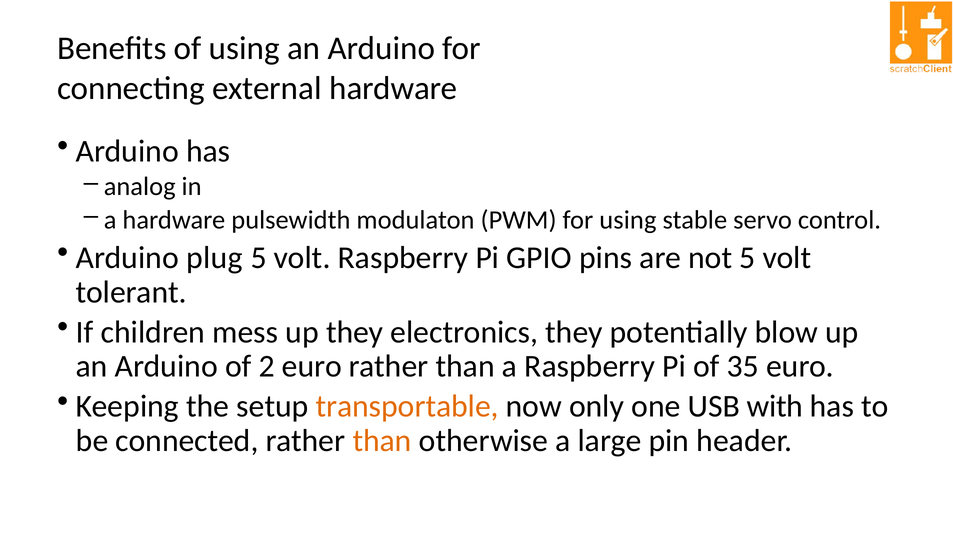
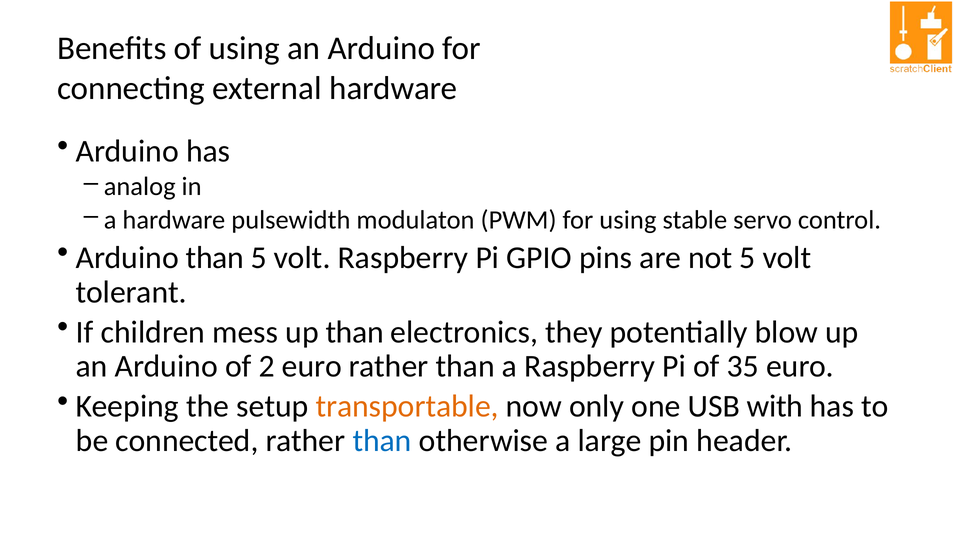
Arduino plug: plug -> than
up they: they -> than
than at (382, 441) colour: orange -> blue
